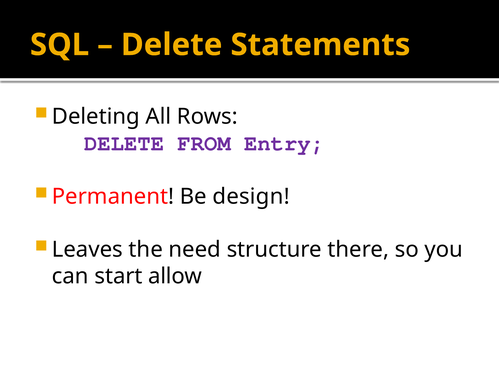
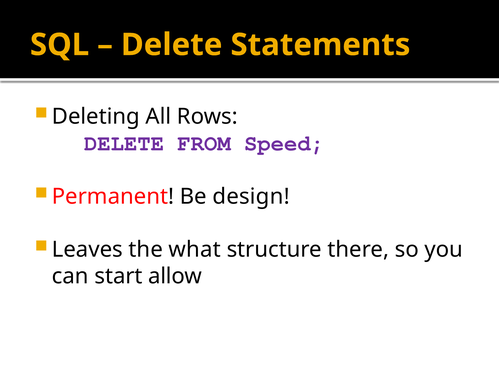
Entry: Entry -> Speed
need: need -> what
